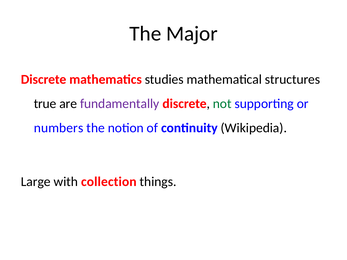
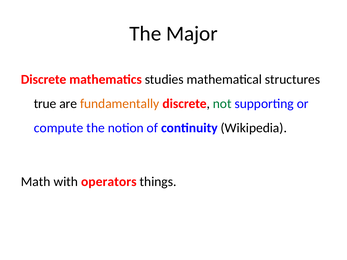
fundamentally colour: purple -> orange
numbers: numbers -> compute
Large: Large -> Math
collection: collection -> operators
